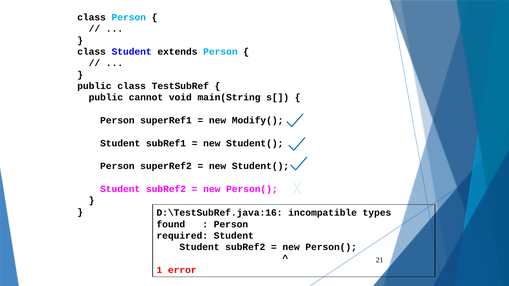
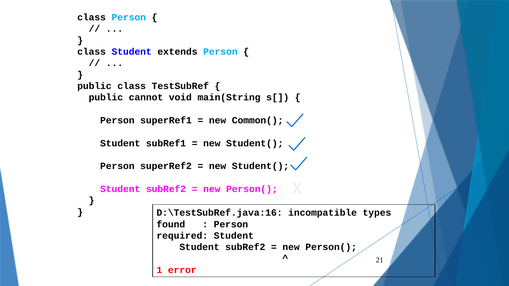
Modify(: Modify( -> Common(
